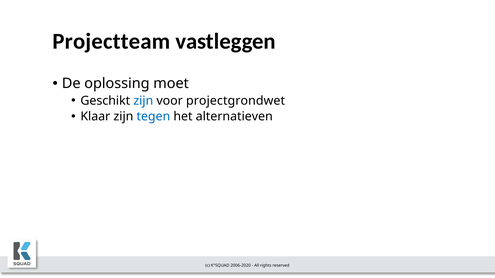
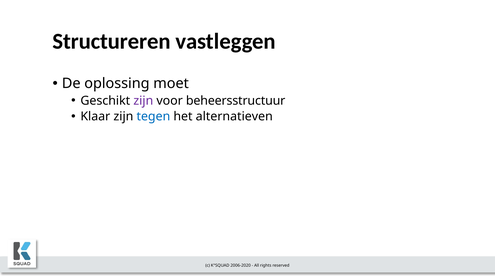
Projectteam: Projectteam -> Structureren
zijn at (143, 101) colour: blue -> purple
projectgrondwet: projectgrondwet -> beheersstructuur
